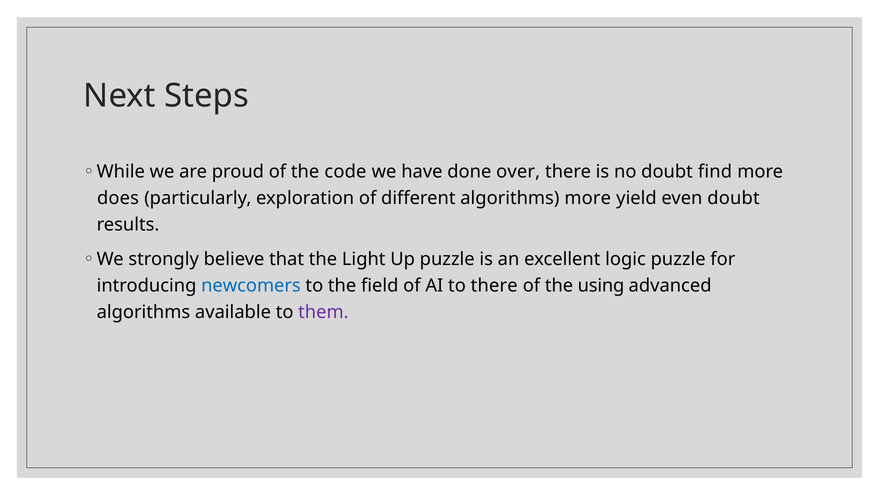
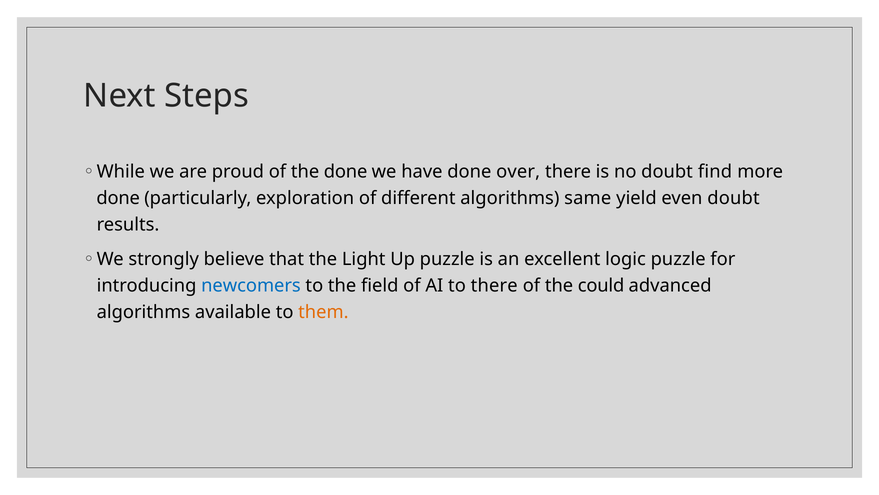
the code: code -> done
does at (118, 198): does -> done
algorithms more: more -> same
using: using -> could
them colour: purple -> orange
